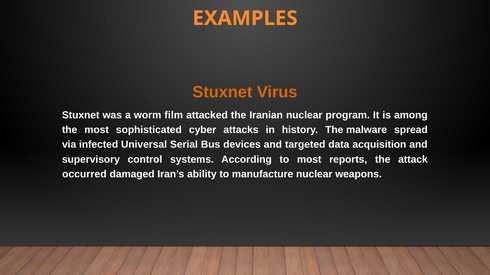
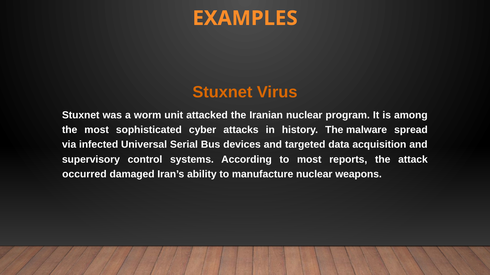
film: film -> unit
